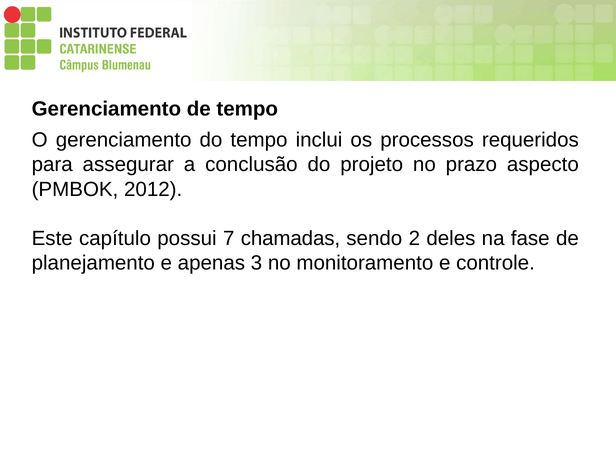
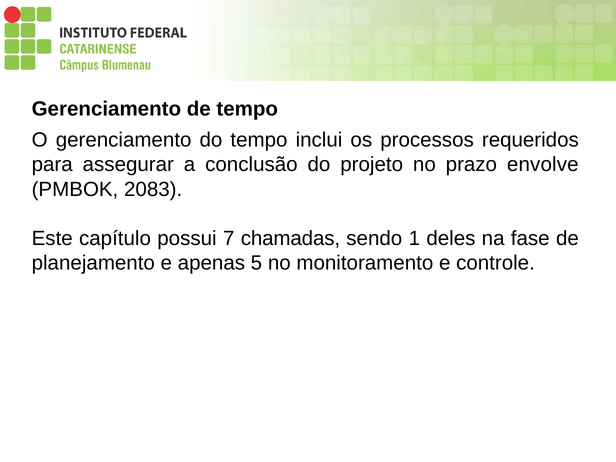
aspecto: aspecto -> envolve
2012: 2012 -> 2083
2: 2 -> 1
3: 3 -> 5
